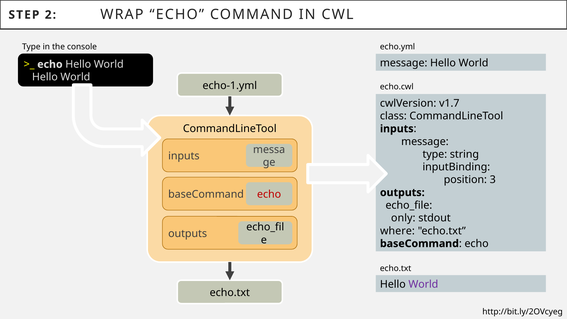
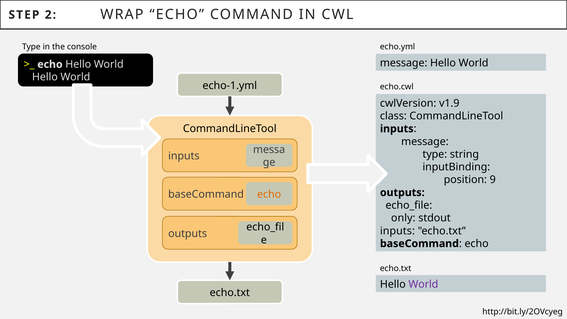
v1.7: v1.7 -> v1.9
3: 3 -> 9
echo at (269, 194) colour: red -> orange
where at (397, 231): where -> inputs
